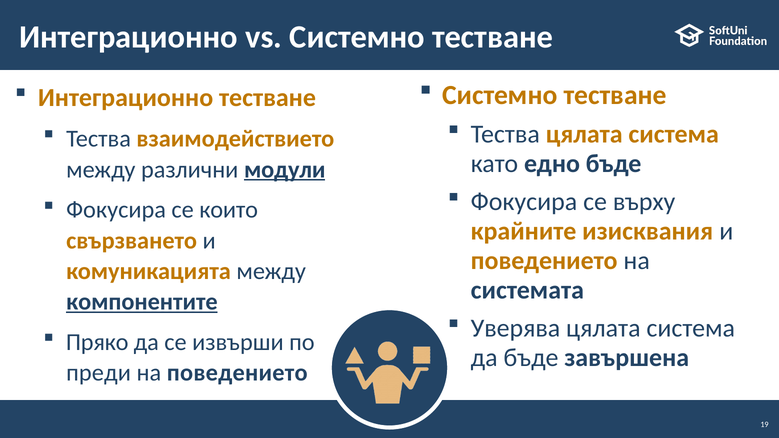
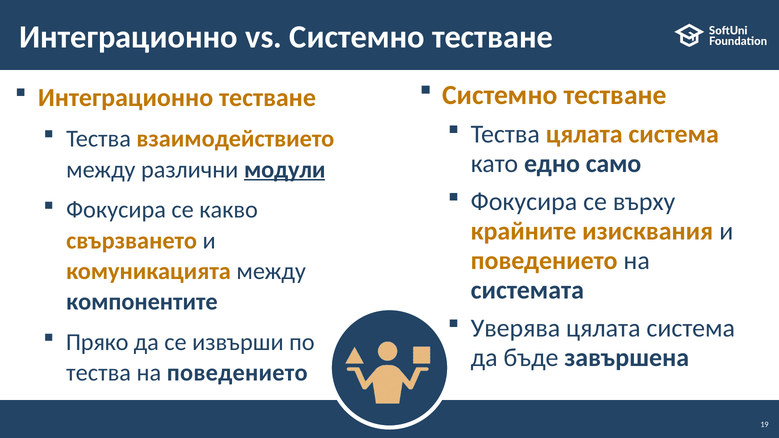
едно бъде: бъде -> само
които: които -> какво
компонентите underline: present -> none
преди at (99, 373): преди -> тества
